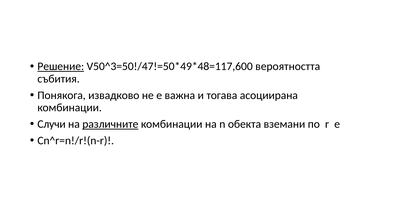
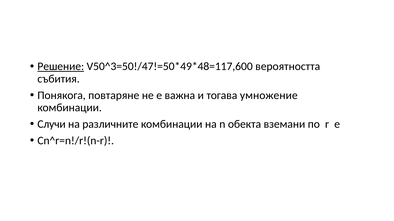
извадково: извадково -> повтаряне
асоциирана: асоциирана -> умножение
различните underline: present -> none
